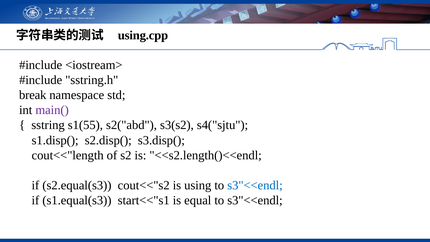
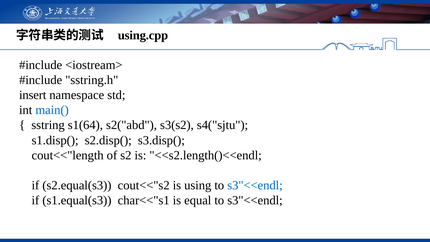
break: break -> insert
main( colour: purple -> blue
s1(55: s1(55 -> s1(64
start<<"s1: start<<"s1 -> char<<"s1
